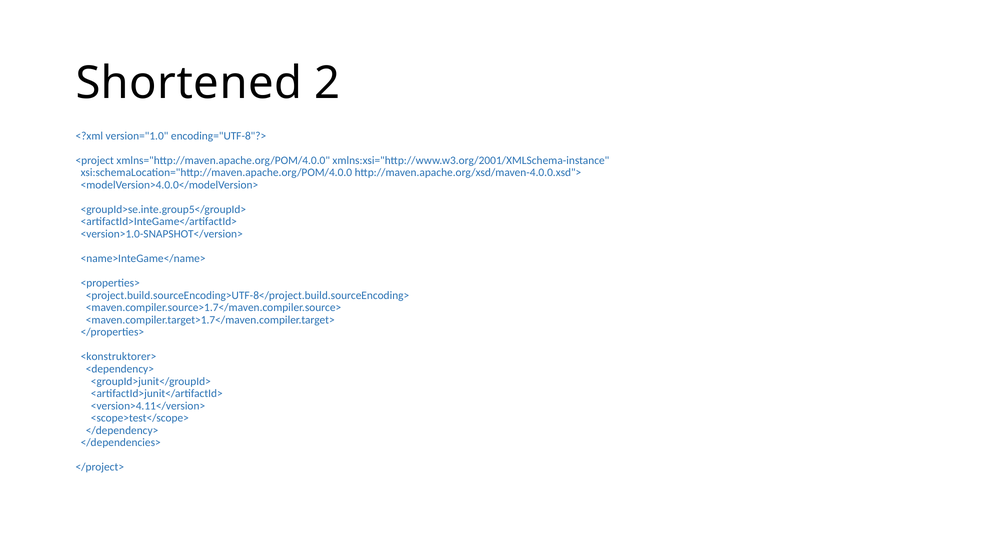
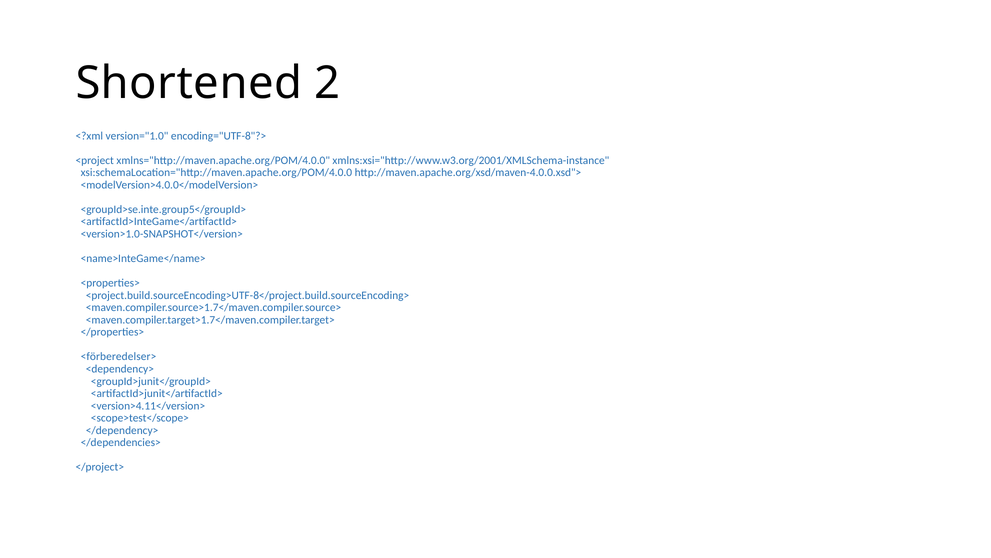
<konstruktorer>: <konstruktorer> -> <förberedelser>
